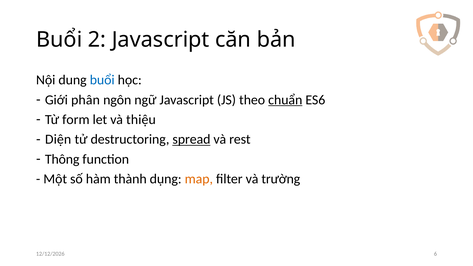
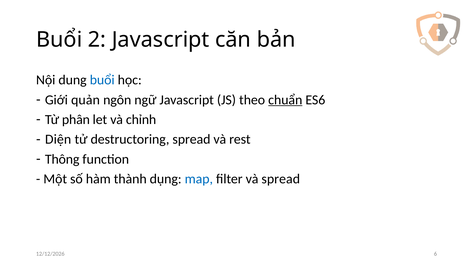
phân: phân -> quản
form: form -> phân
thiệu: thiệu -> chỉnh
spread at (191, 139) underline: present -> none
map colour: orange -> blue
và trường: trường -> spread
